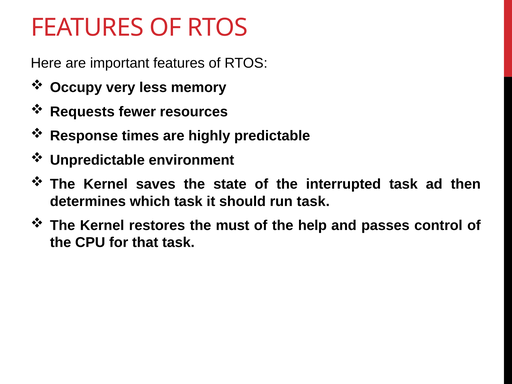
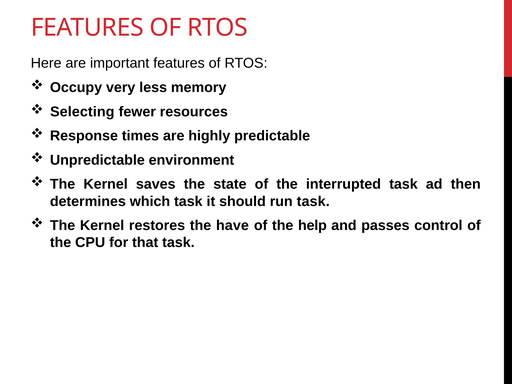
Requests: Requests -> Selecting
must: must -> have
